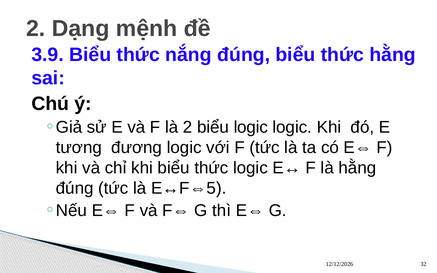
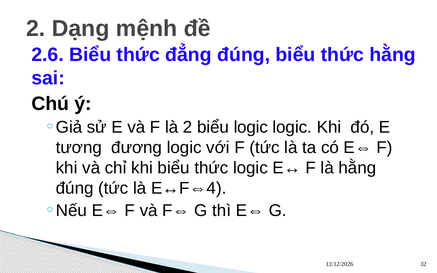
3.9: 3.9 -> 2.6
nắng: nắng -> đẳng
E↔F⇔5: E↔F⇔5 -> E↔F⇔4
